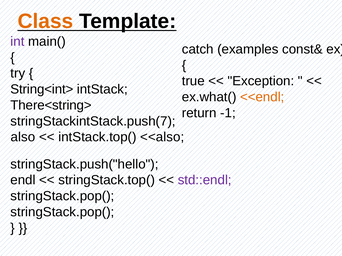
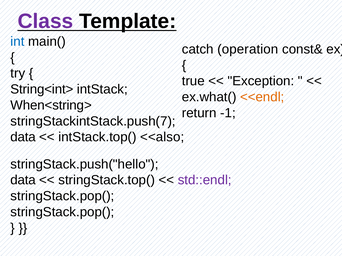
Class colour: orange -> purple
int colour: purple -> blue
examples: examples -> operation
There<string>: There<string> -> When<string>
also at (23, 137): also -> data
endl at (23, 180): endl -> data
